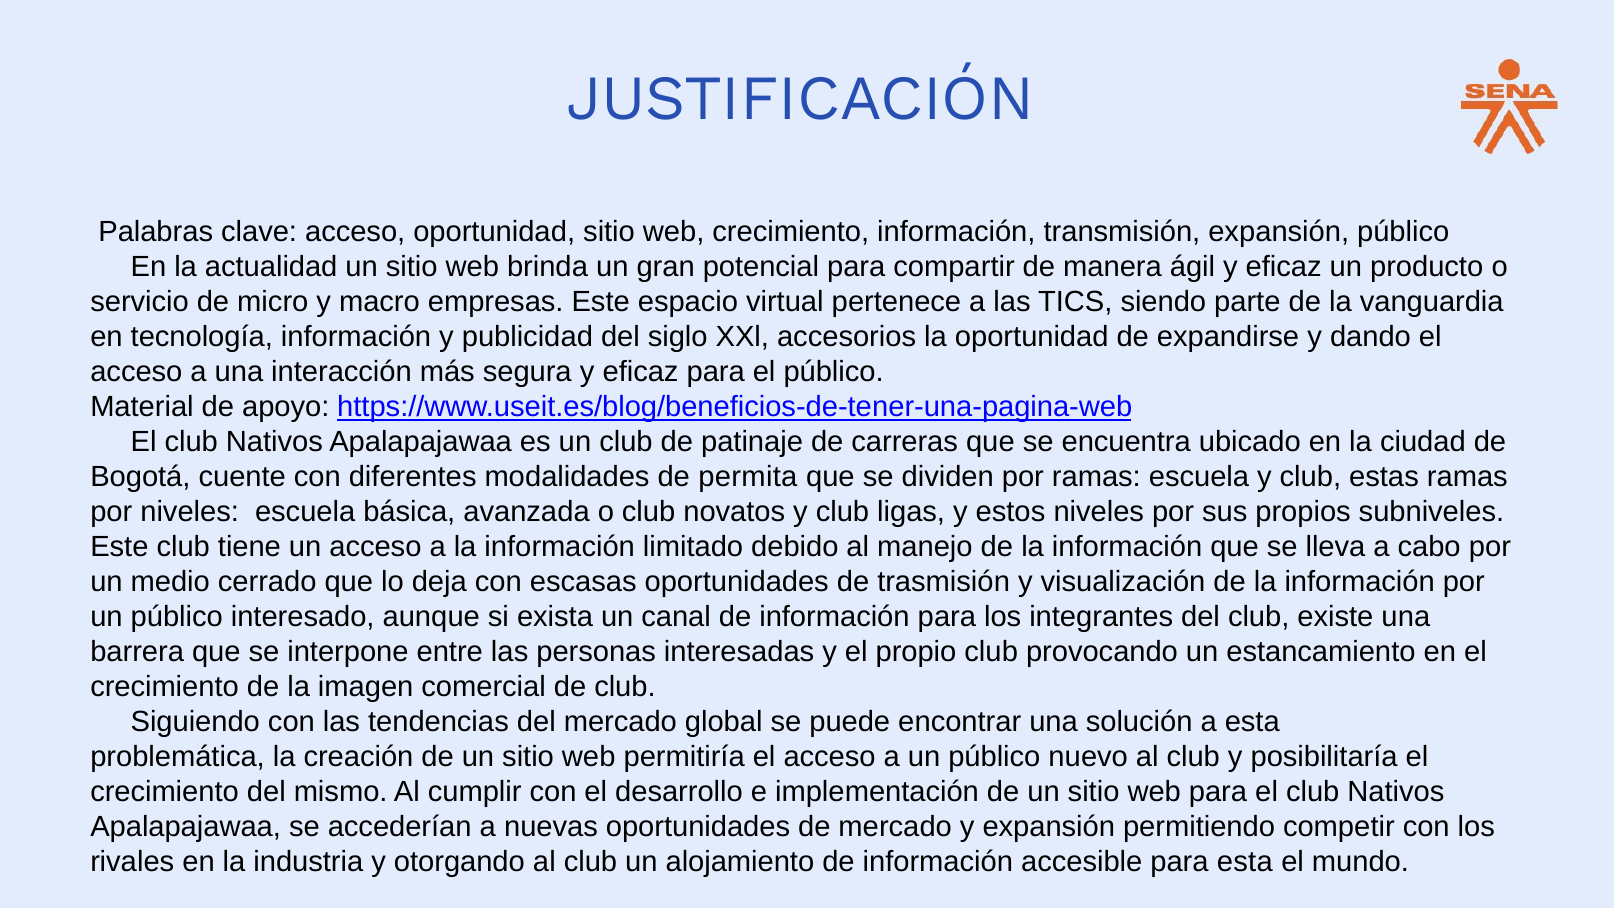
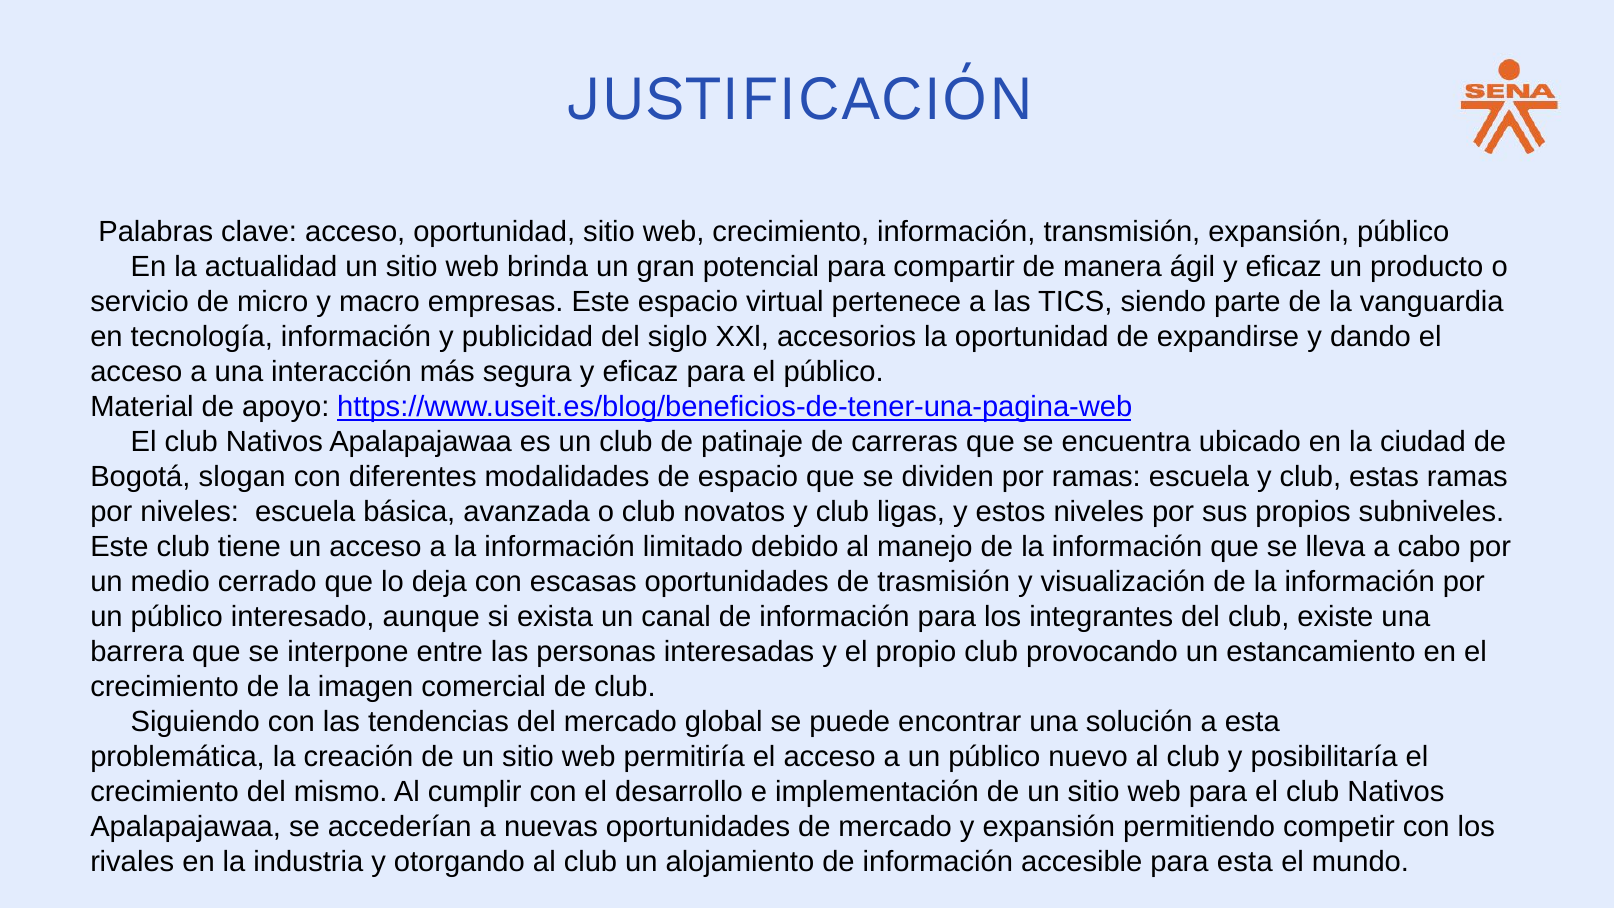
cuente: cuente -> slogan
de permita: permita -> espacio
